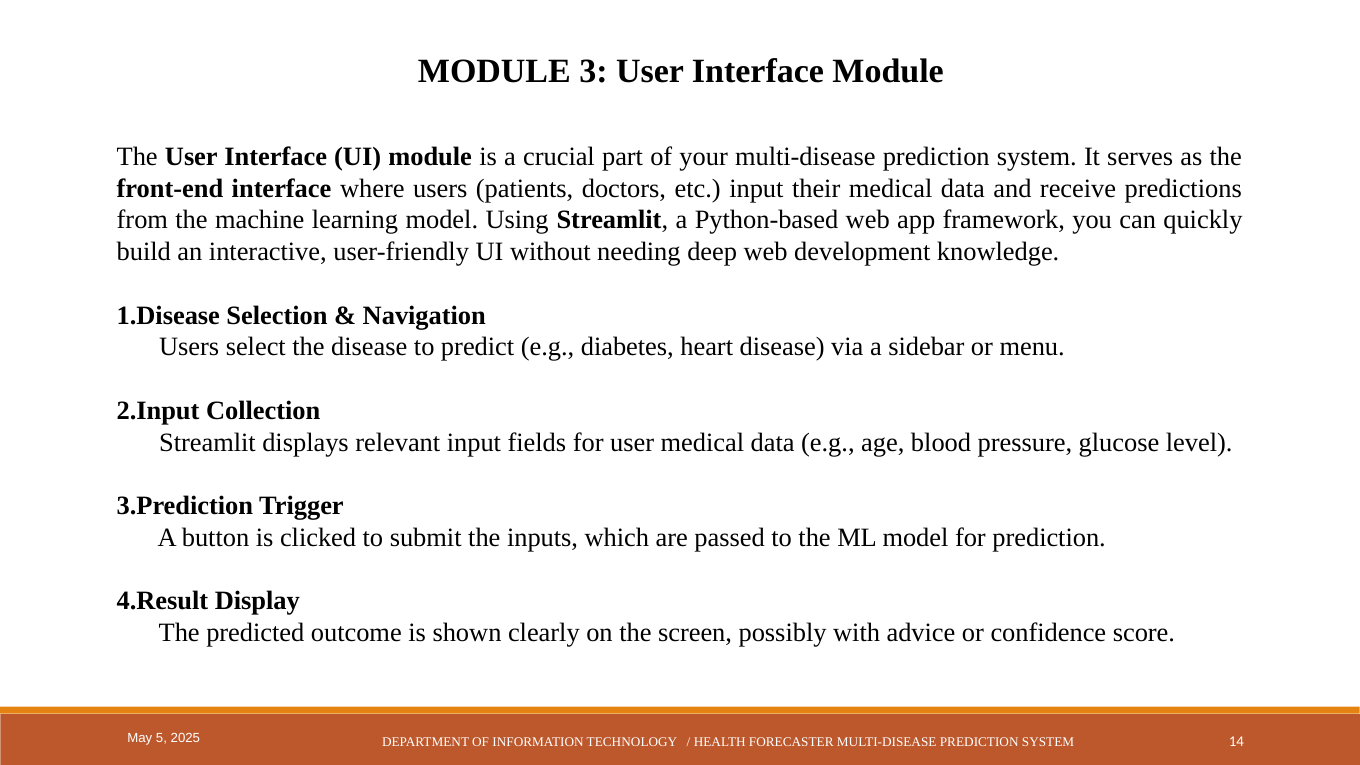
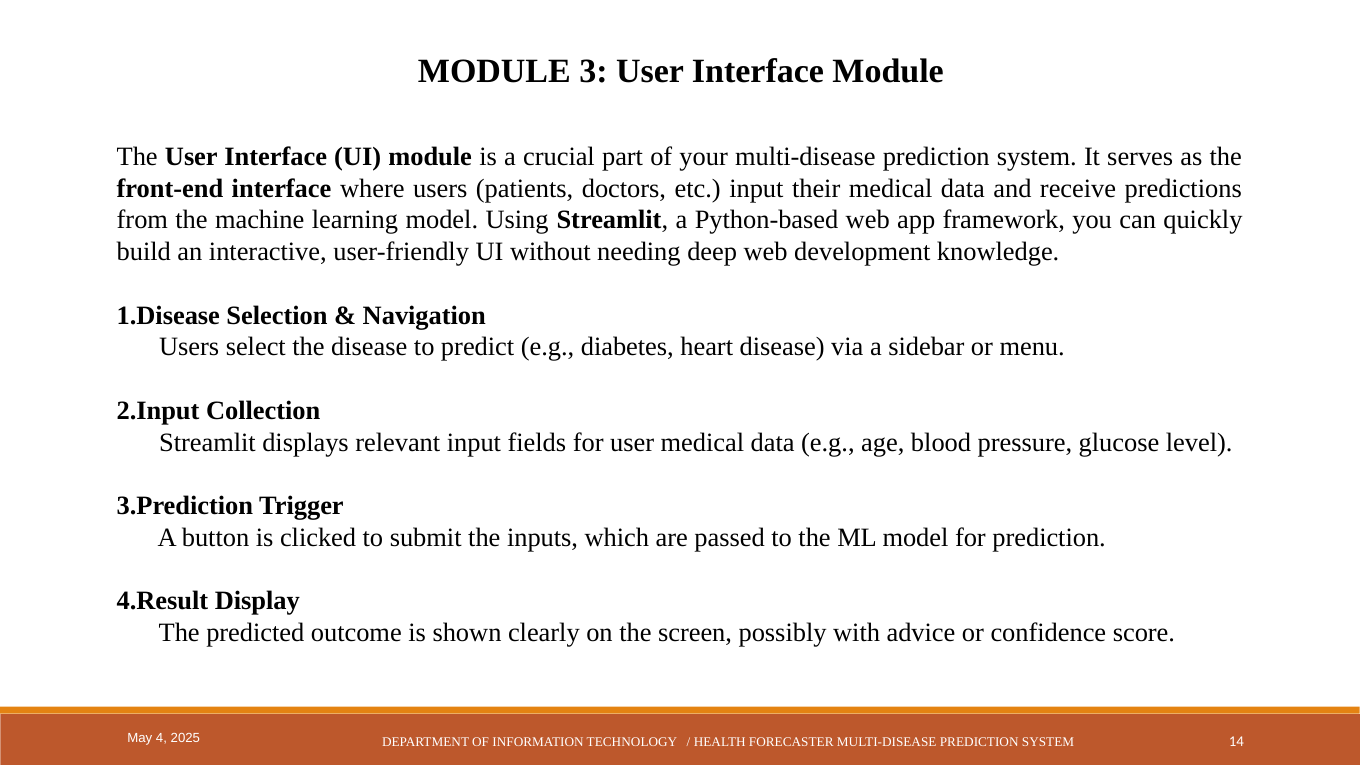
5: 5 -> 4
